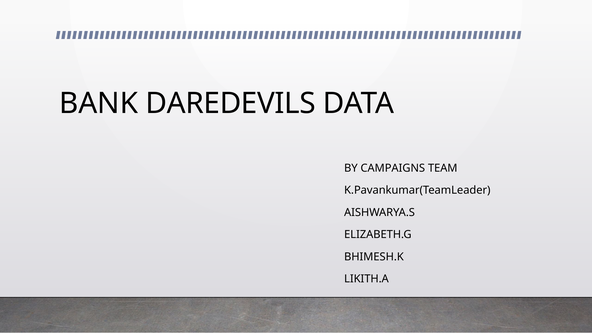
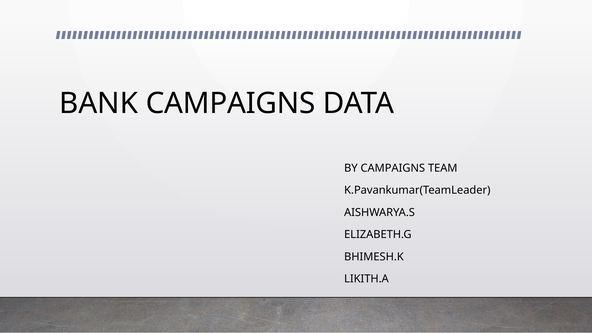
BANK DAREDEVILS: DAREDEVILS -> CAMPAIGNS
